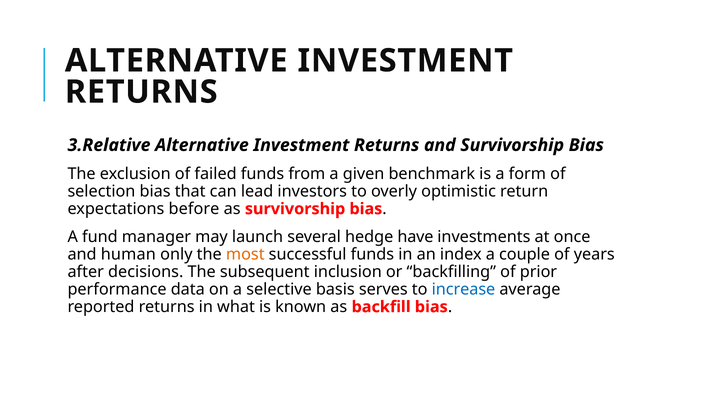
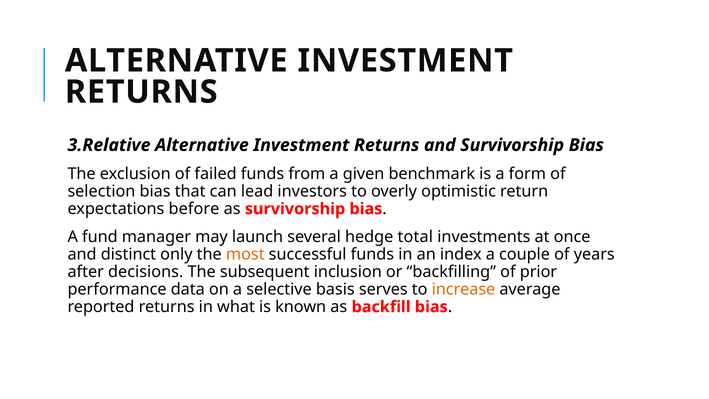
have: have -> total
human: human -> distinct
increase colour: blue -> orange
